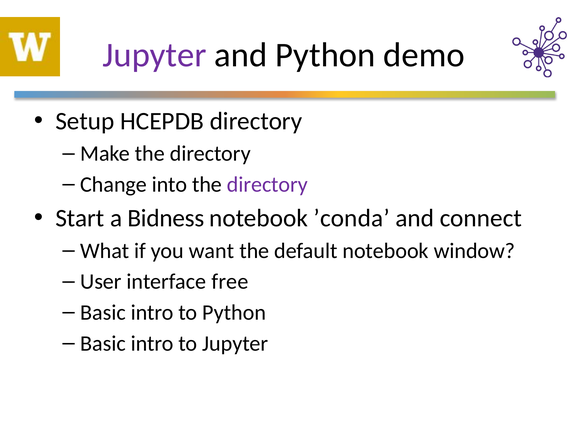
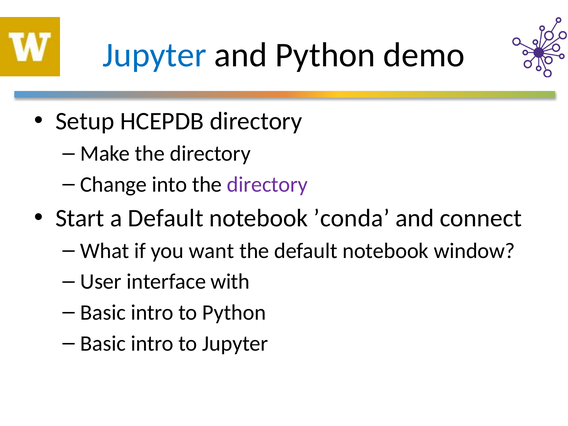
Jupyter at (155, 55) colour: purple -> blue
a Bidness: Bidness -> Default
free: free -> with
